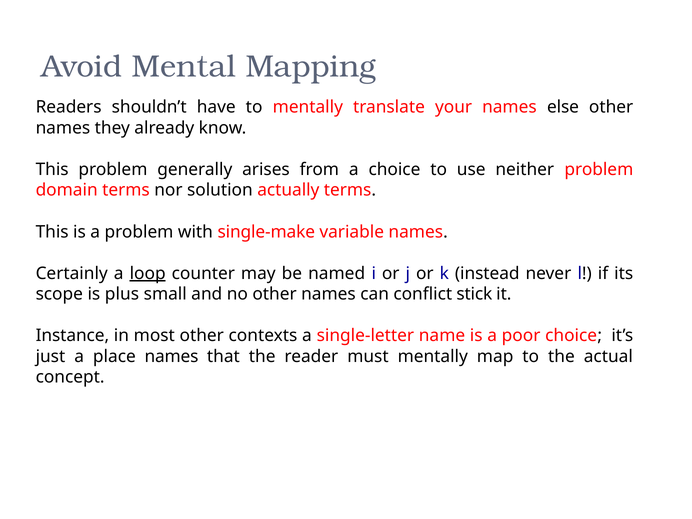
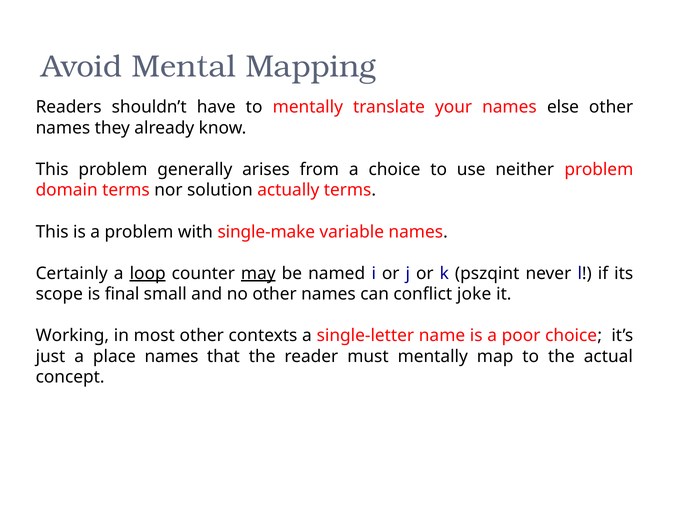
may underline: none -> present
instead: instead -> pszqint
plus: plus -> final
stick: stick -> joke
Instance: Instance -> Working
